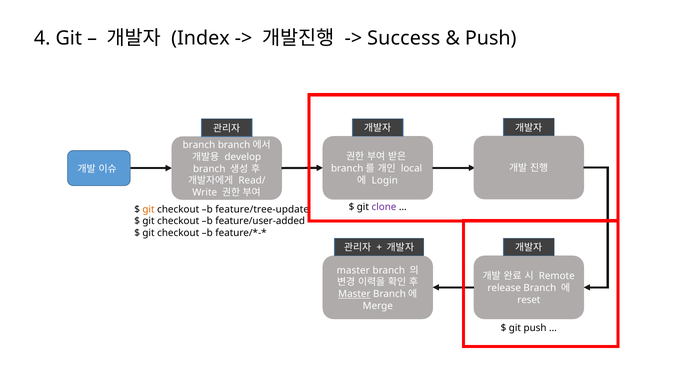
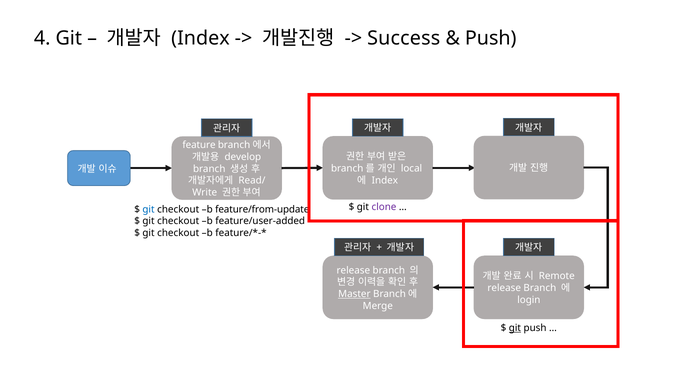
branch at (199, 145): branch -> feature
Login at (385, 180): Login -> Index
git at (149, 209) colour: orange -> blue
feature/tree-update: feature/tree-update -> feature/from-update
master at (353, 270): master -> release
reset: reset -> login
git at (515, 328) underline: none -> present
